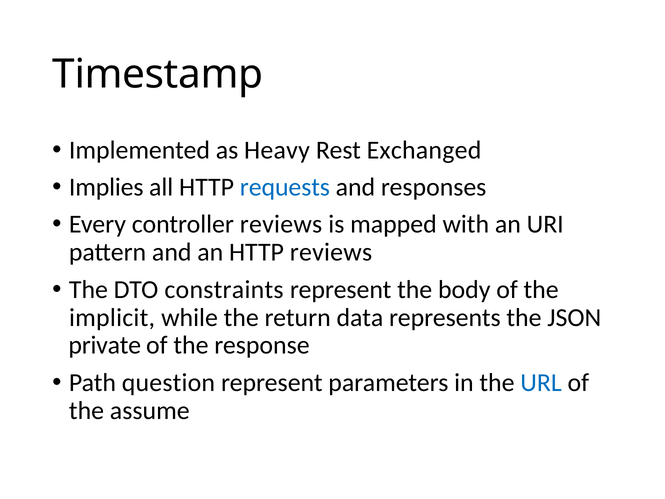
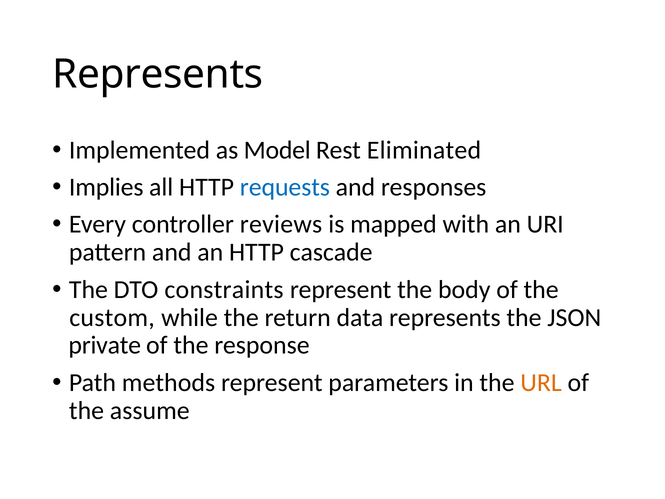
Timestamp at (158, 74): Timestamp -> Represents
Heavy: Heavy -> Model
Exchanged: Exchanged -> Eliminated
HTTP reviews: reviews -> cascade
implicit: implicit -> custom
question: question -> methods
URL colour: blue -> orange
